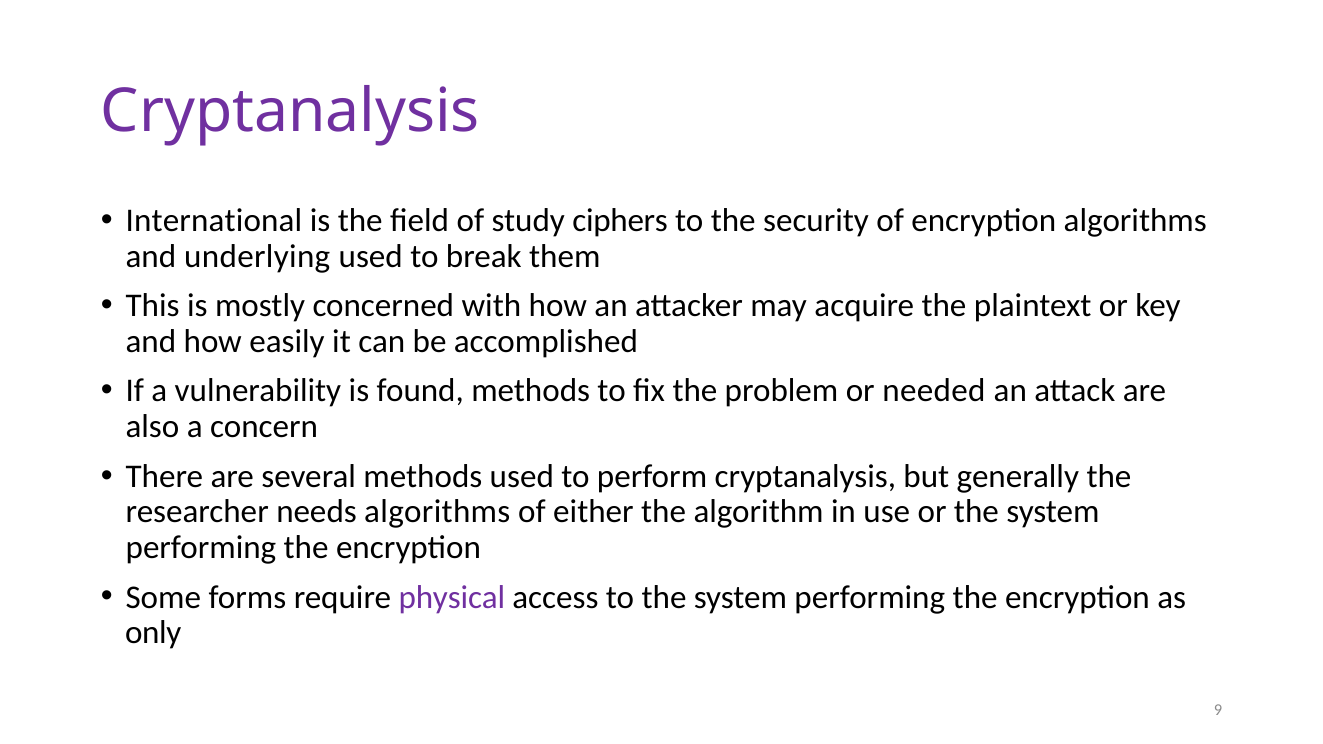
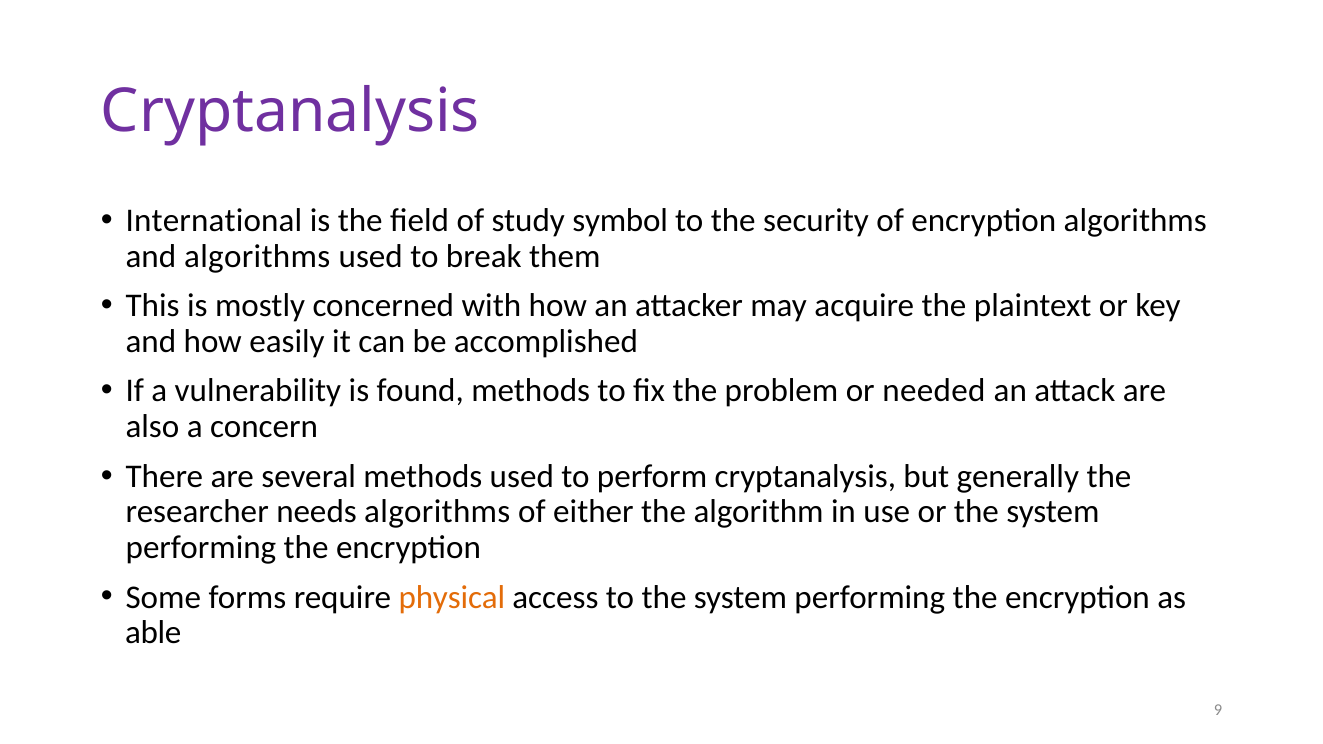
ciphers: ciphers -> symbol
and underlying: underlying -> algorithms
physical colour: purple -> orange
only: only -> able
